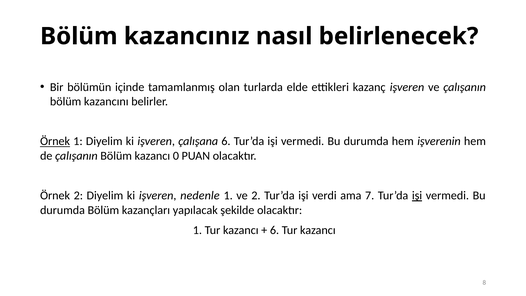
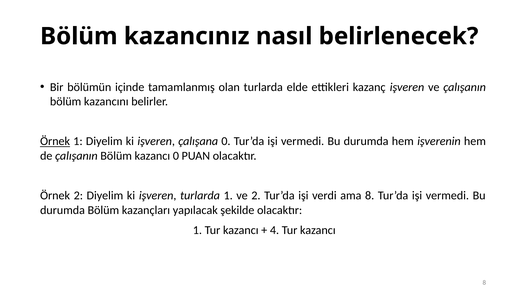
çalışana 6: 6 -> 0
işveren nedenle: nedenle -> turlarda
ama 7: 7 -> 8
işi at (417, 196) underline: present -> none
6 at (275, 230): 6 -> 4
